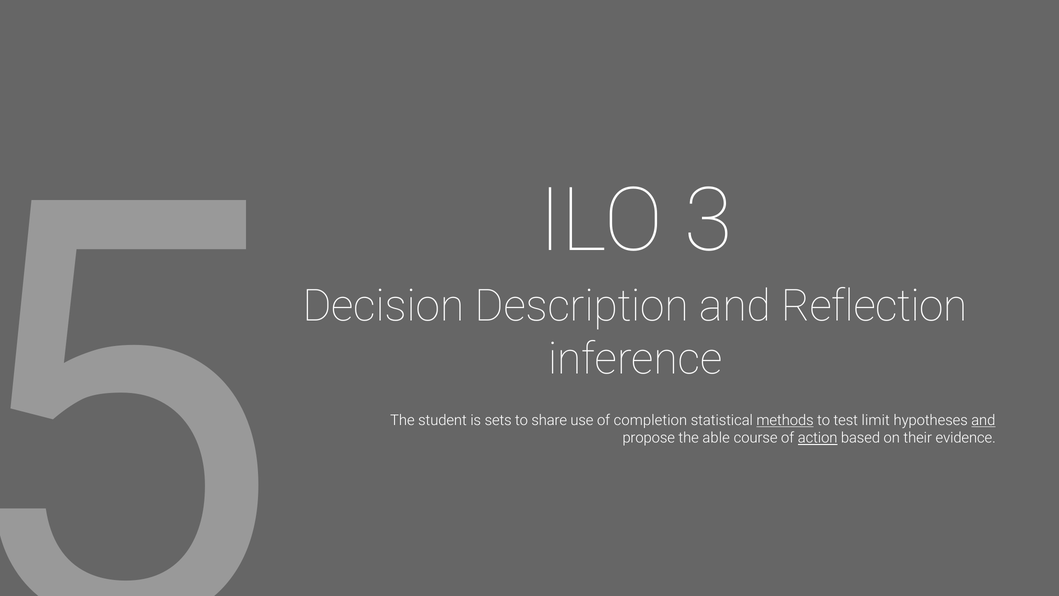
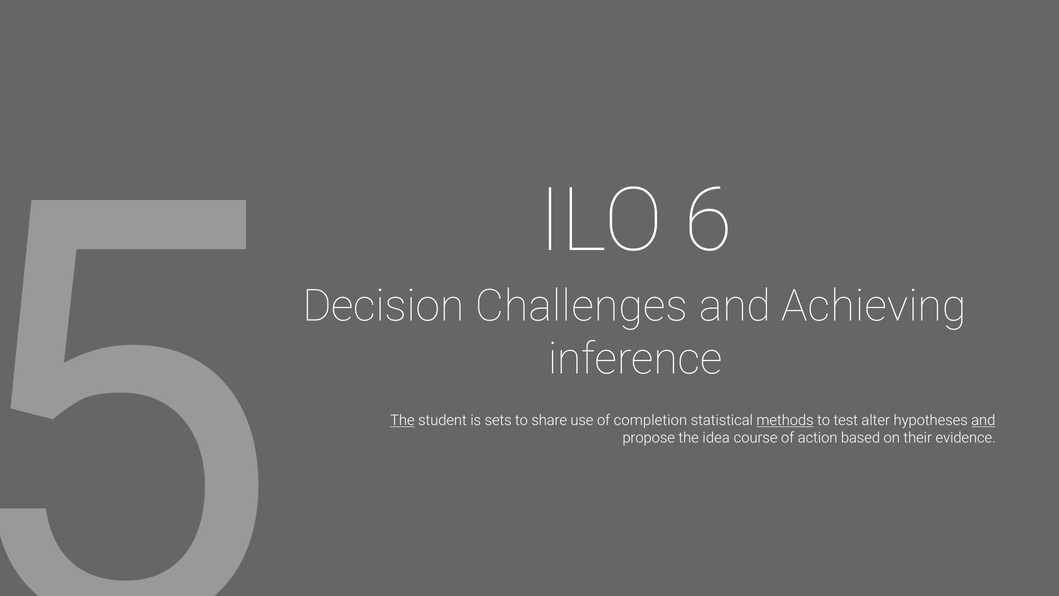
3: 3 -> 6
Description: Description -> Challenges
Reflection: Reflection -> Achieving
The at (402, 420) underline: none -> present
limit: limit -> alter
able: able -> idea
action underline: present -> none
